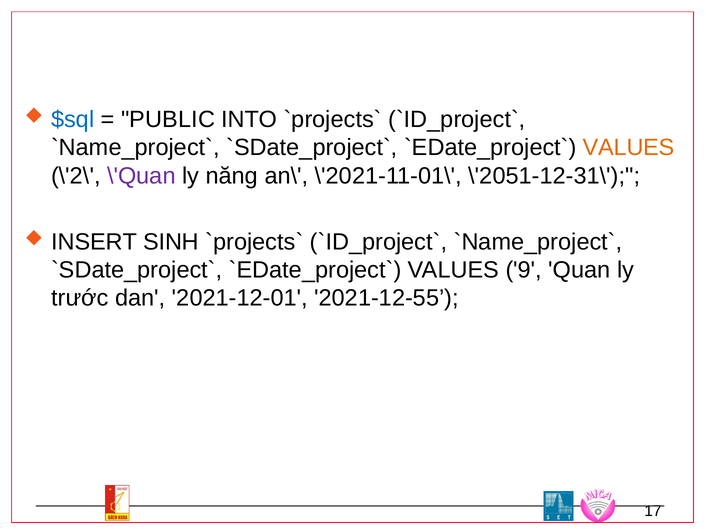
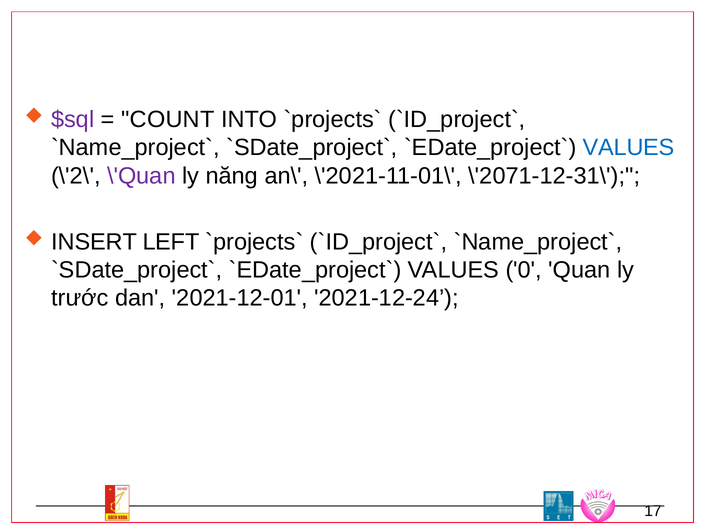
$sql colour: blue -> purple
PUBLIC: PUBLIC -> COUNT
VALUES at (629, 148) colour: orange -> blue
\'2051-12-31\: \'2051-12-31\ -> \'2071-12-31\
SINH: SINH -> LEFT
9: 9 -> 0
2021-12-55: 2021-12-55 -> 2021-12-24
